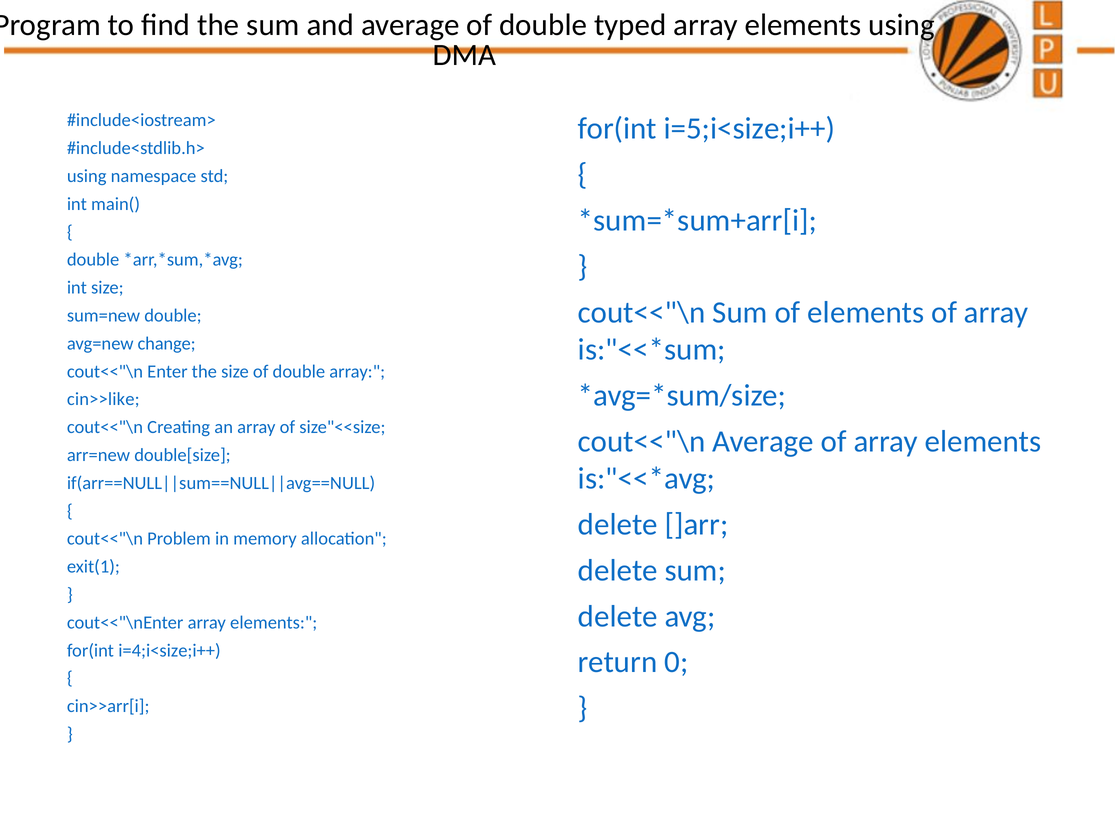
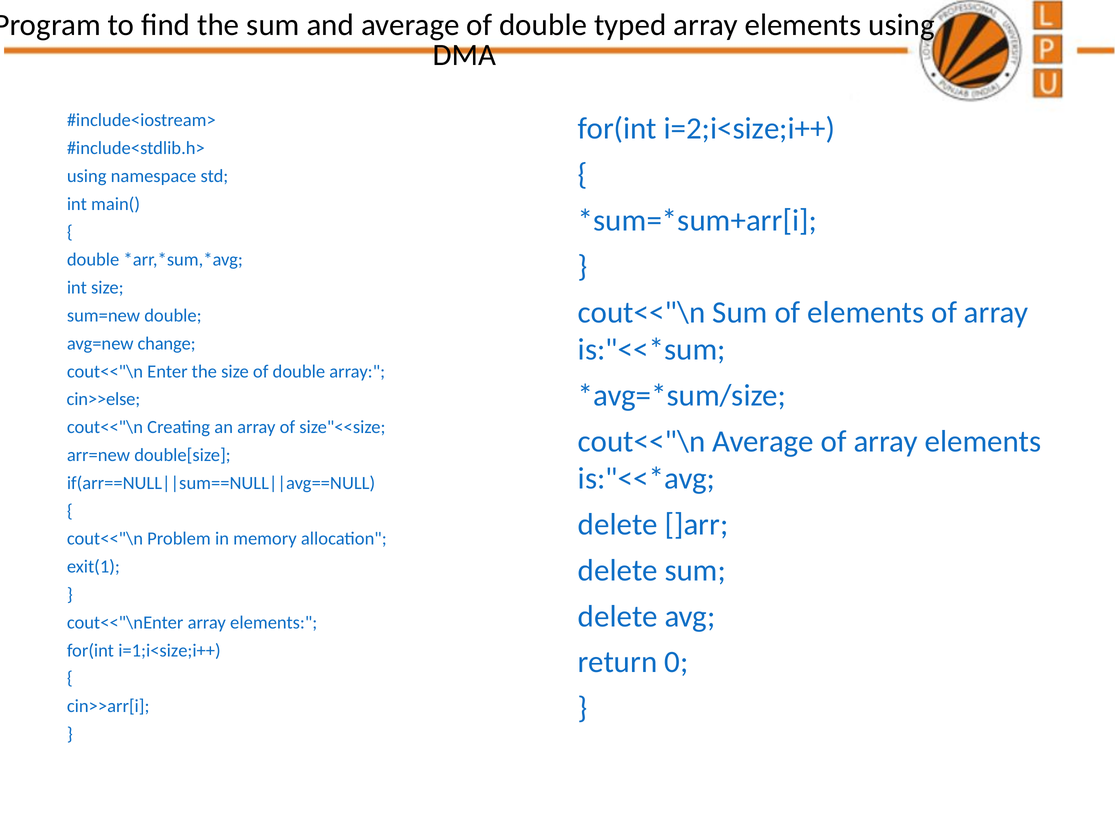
i=5;i<size;i++: i=5;i<size;i++ -> i=2;i<size;i++
cin>>like: cin>>like -> cin>>else
i=4;i<size;i++: i=4;i<size;i++ -> i=1;i<size;i++
